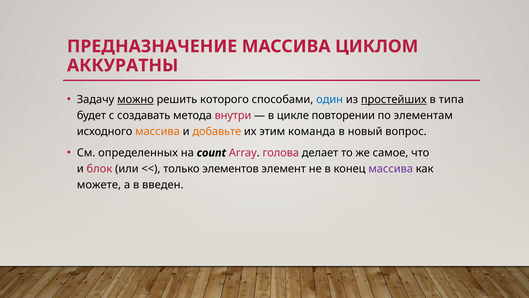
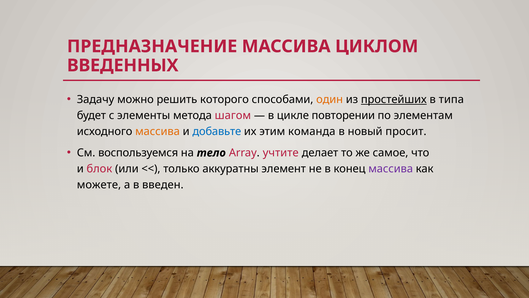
АККУРАТНЫ: АККУРАТНЫ -> ВВЕДЕННЫХ
можно underline: present -> none
один colour: blue -> orange
создавать: создавать -> элементы
внутри: внутри -> шагом
добавьте colour: orange -> blue
вопрос: вопрос -> просит
определенных: определенных -> воспользуемся
count: count -> тело
голова: голова -> учтите
элементов: элементов -> аккуратны
